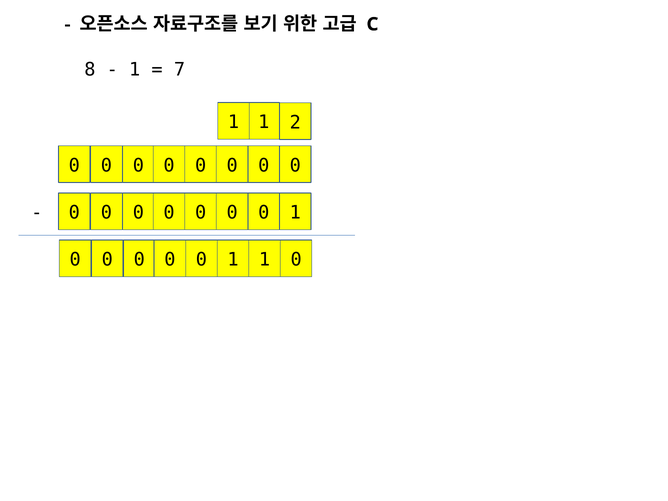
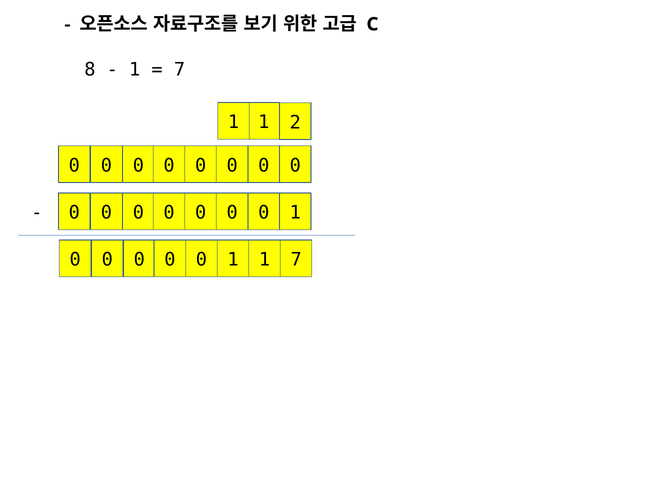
1 1 0: 0 -> 7
